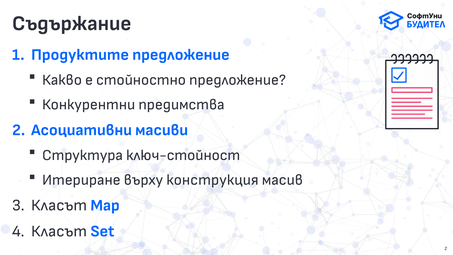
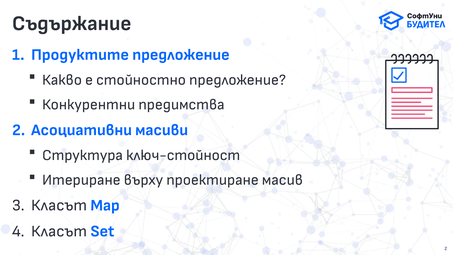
конструкция: конструкция -> проектиране
